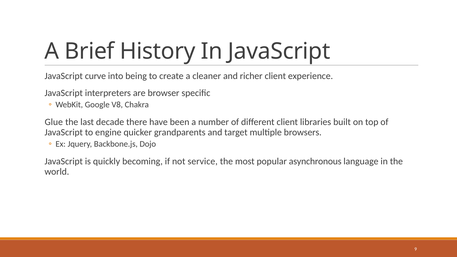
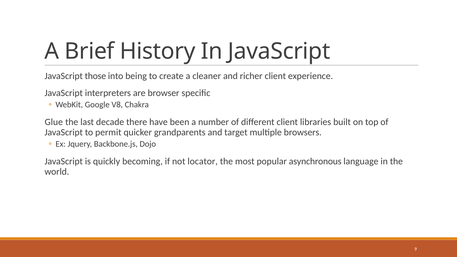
curve: curve -> those
engine: engine -> permit
service: service -> locator
